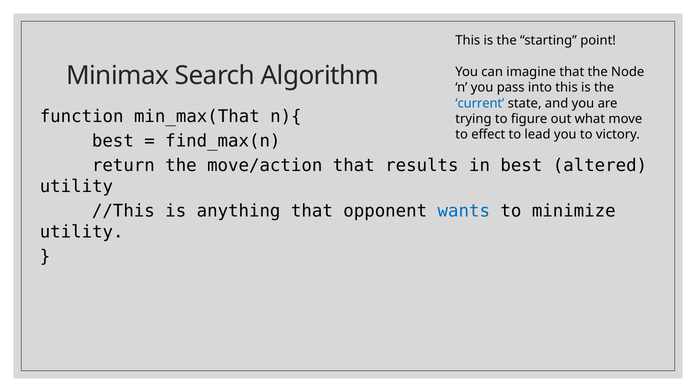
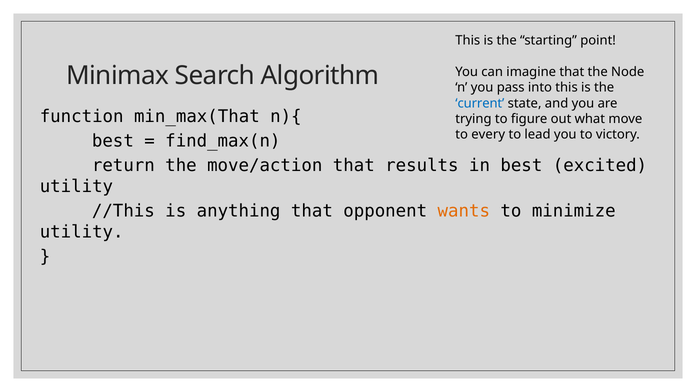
effect: effect -> every
altered: altered -> excited
wants colour: blue -> orange
